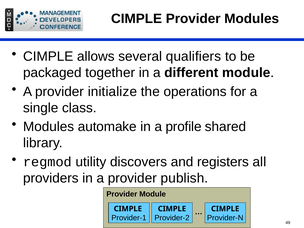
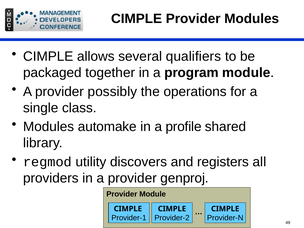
different: different -> program
initialize: initialize -> possibly
publish: publish -> genproj
